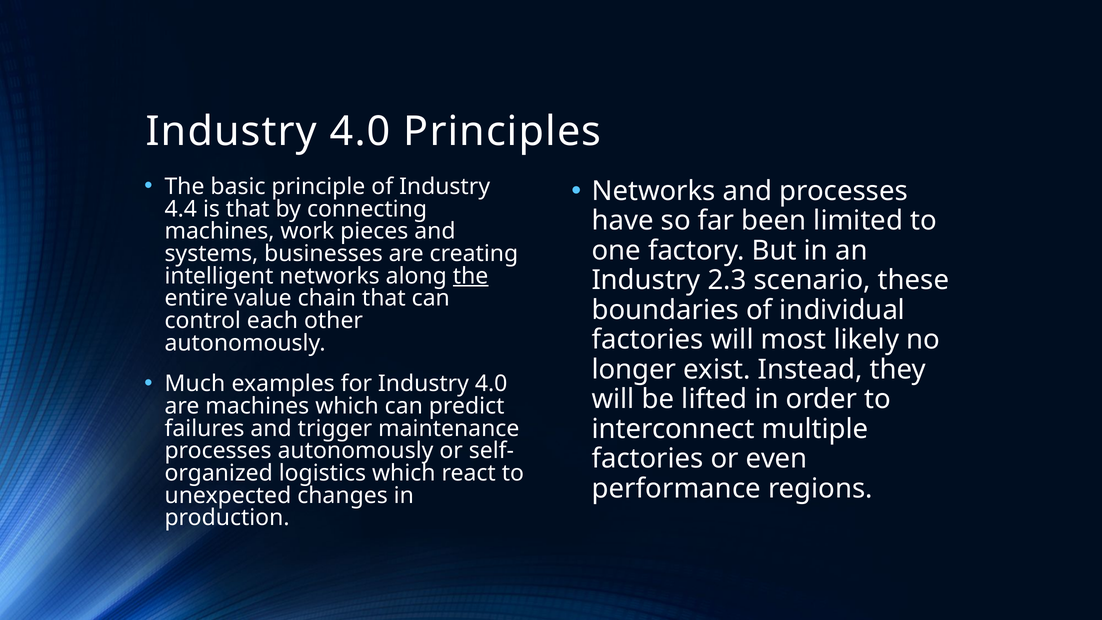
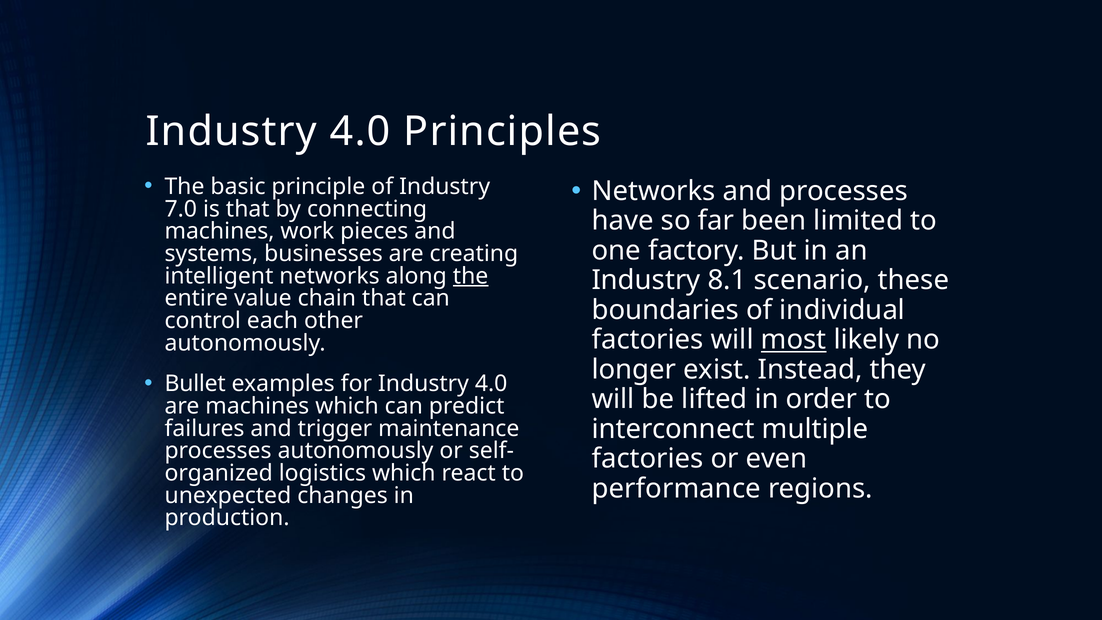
4.4: 4.4 -> 7.0
2.3: 2.3 -> 8.1
most underline: none -> present
Much: Much -> Bullet
